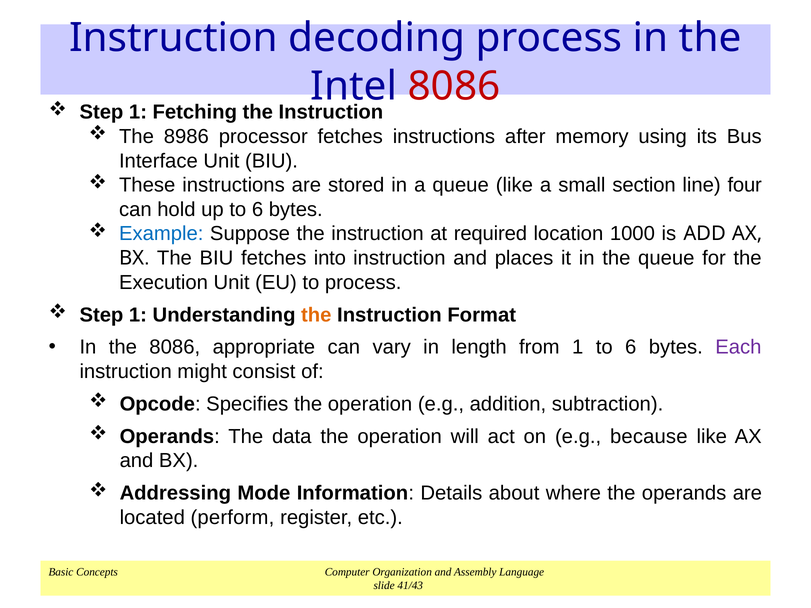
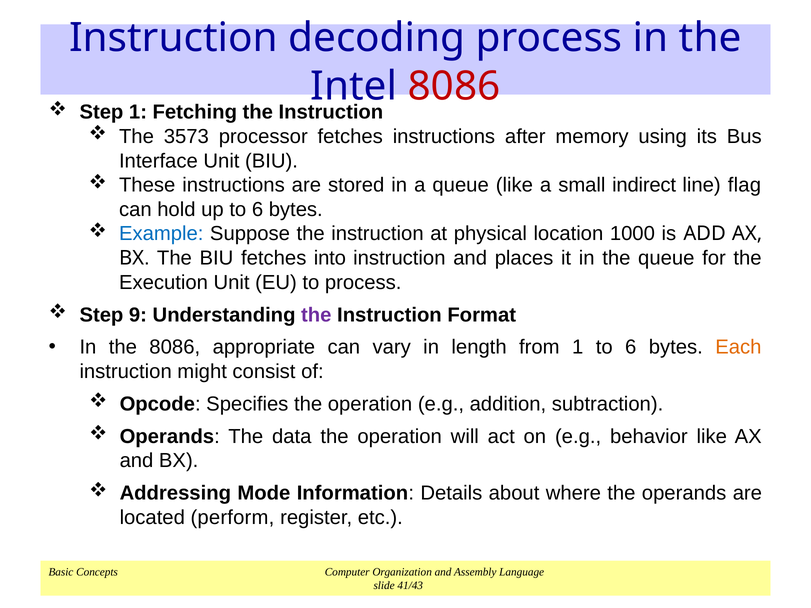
8986: 8986 -> 3573
section: section -> indirect
four: four -> flag
required: required -> physical
1 at (138, 315): 1 -> 9
the at (316, 315) colour: orange -> purple
Each colour: purple -> orange
because: because -> behavior
